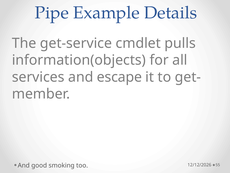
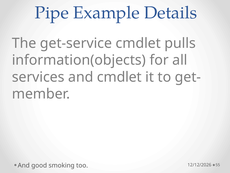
and escape: escape -> cmdlet
